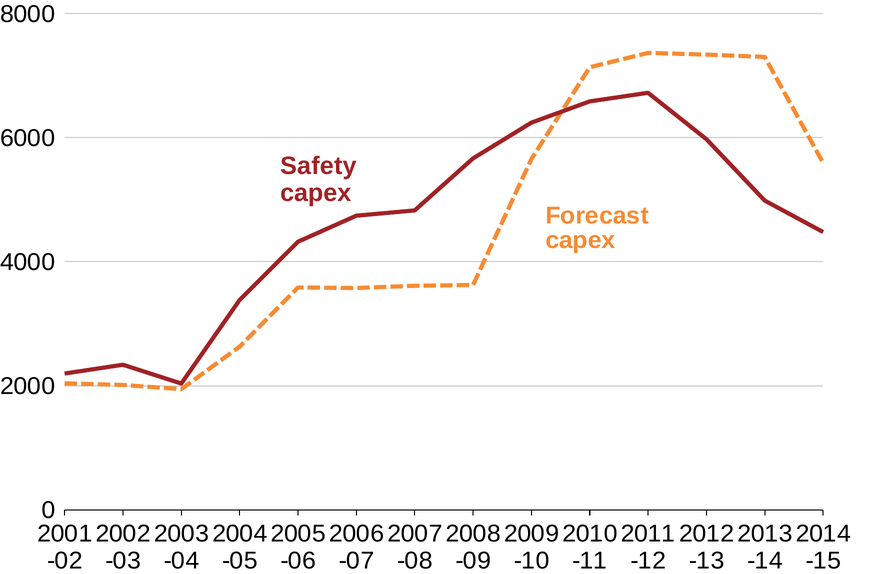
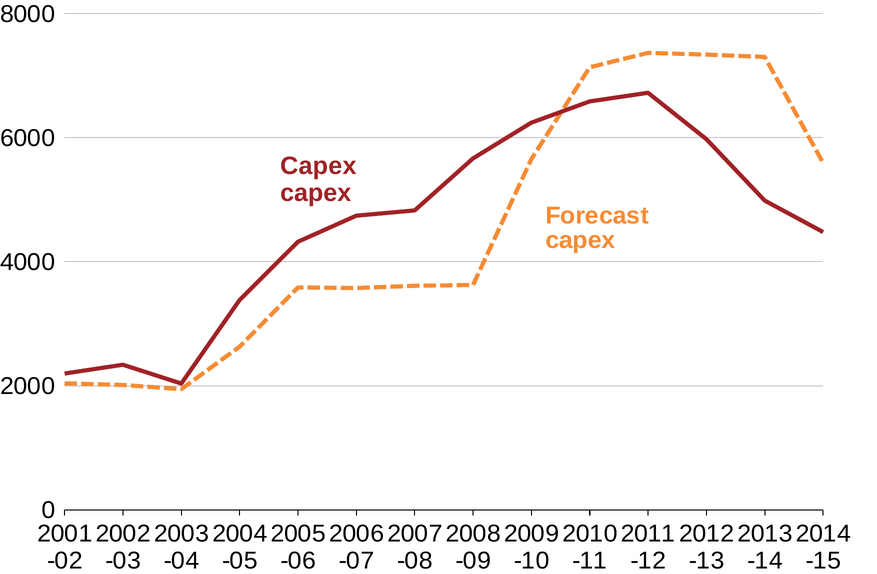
Safety at (318, 166): Safety -> Capex
